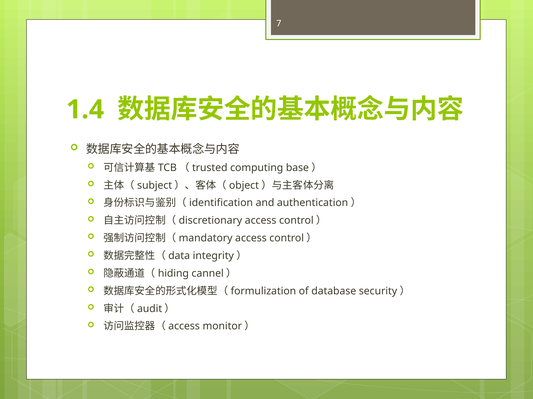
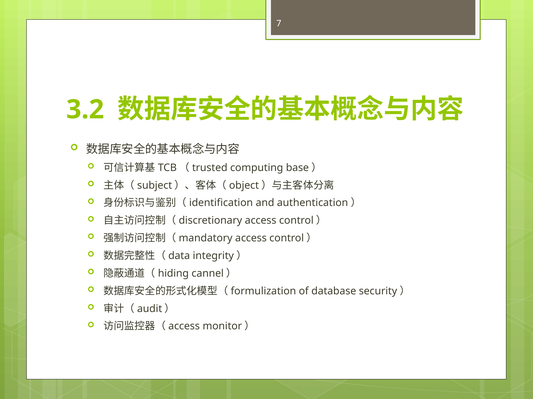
1.4: 1.4 -> 3.2
